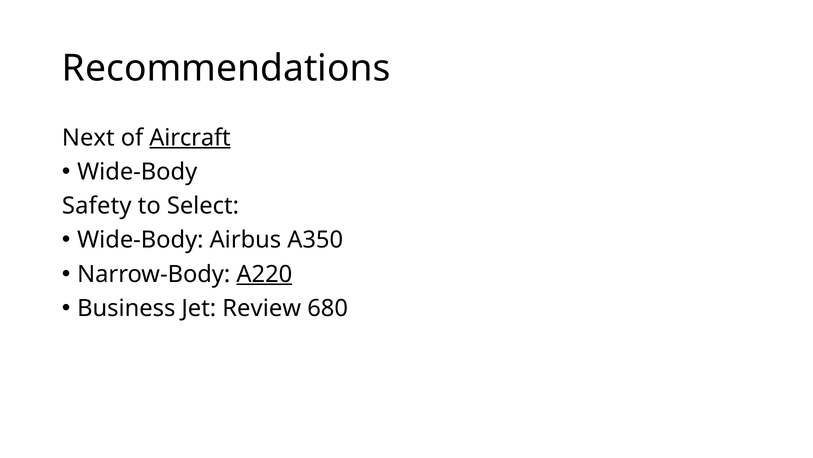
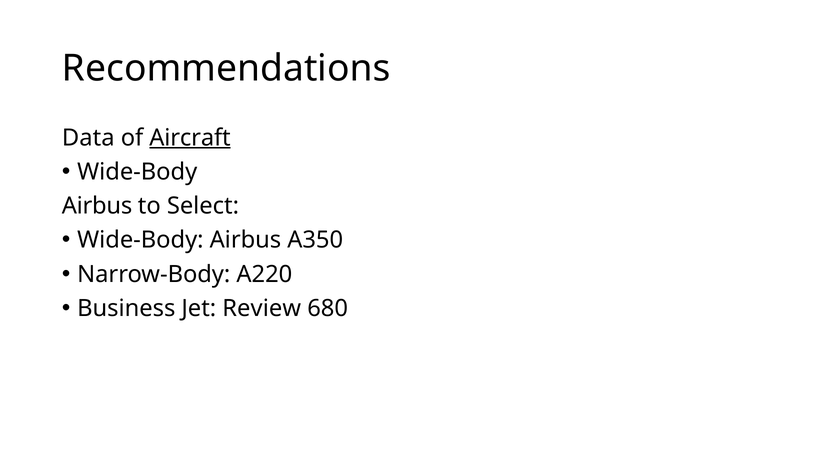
Next: Next -> Data
Safety at (97, 206): Safety -> Airbus
A220 underline: present -> none
